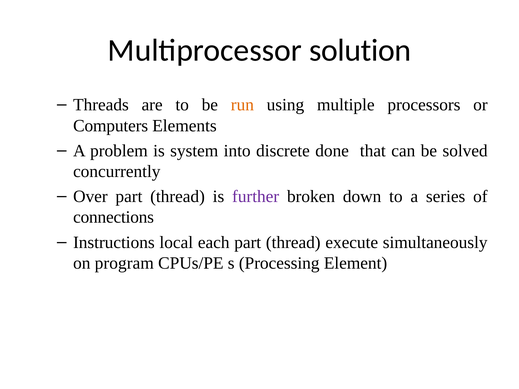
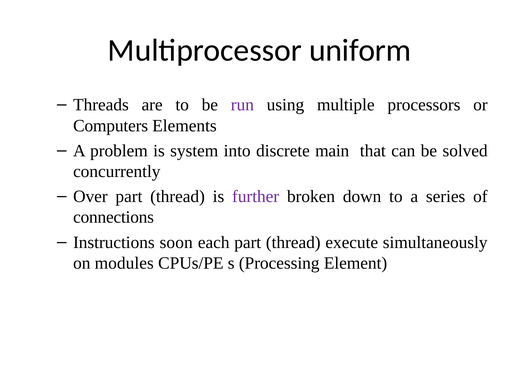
solution: solution -> uniform
run colour: orange -> purple
done: done -> main
local: local -> soon
program: program -> modules
